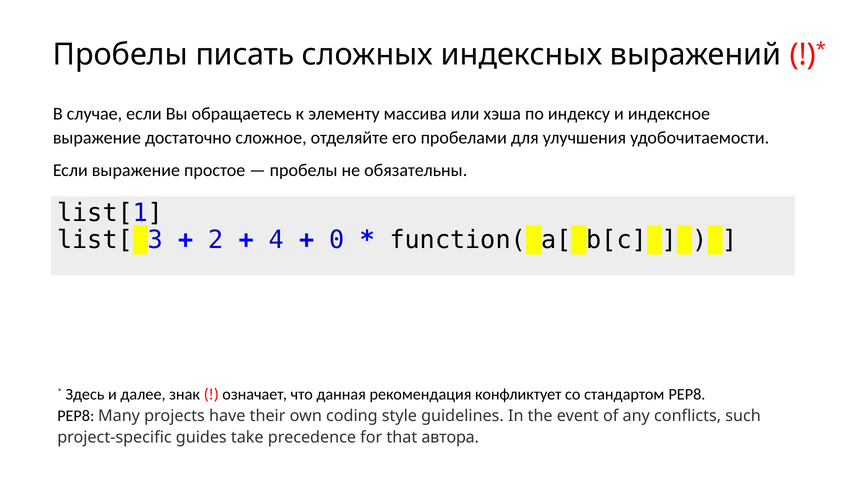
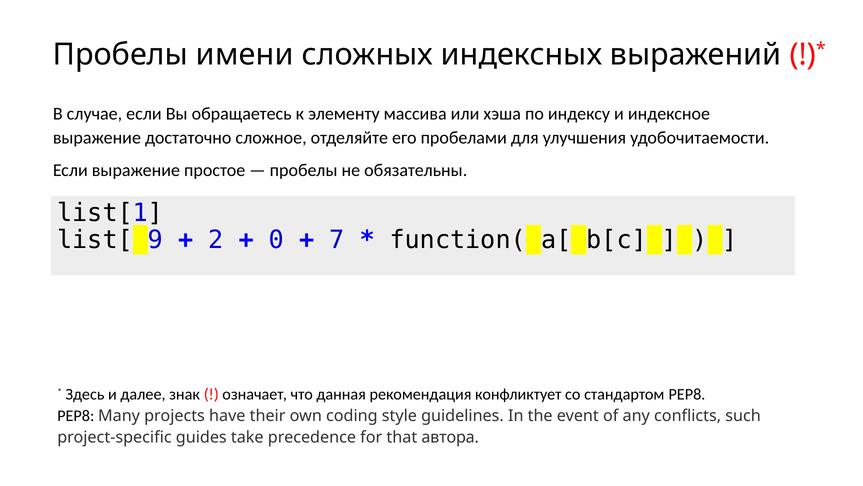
писать: писать -> имени
3: 3 -> 9
4: 4 -> 0
0: 0 -> 7
